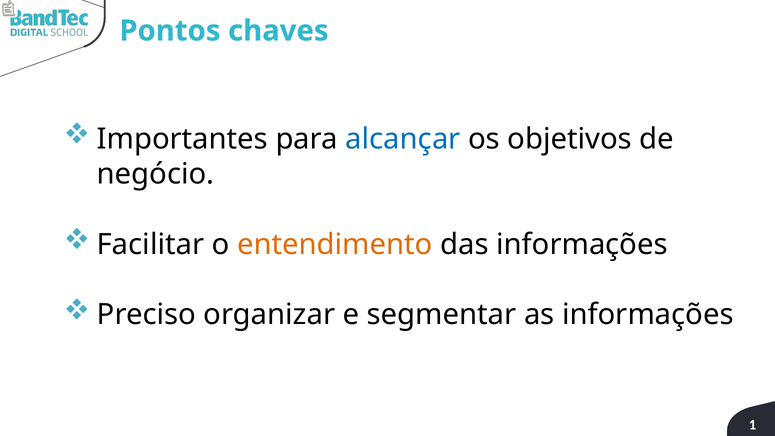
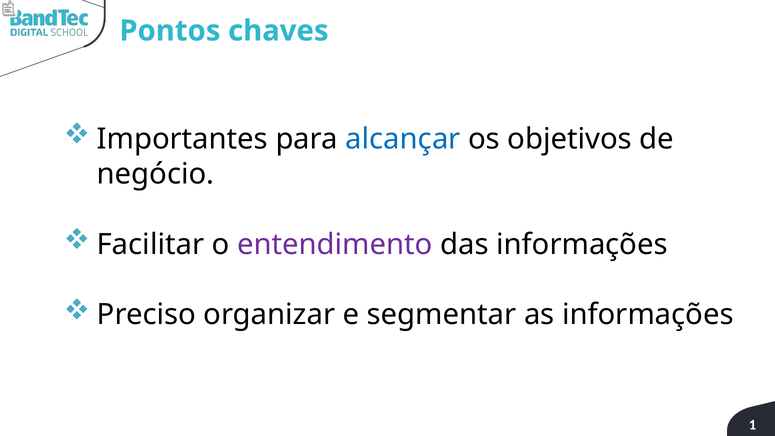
entendimento colour: orange -> purple
